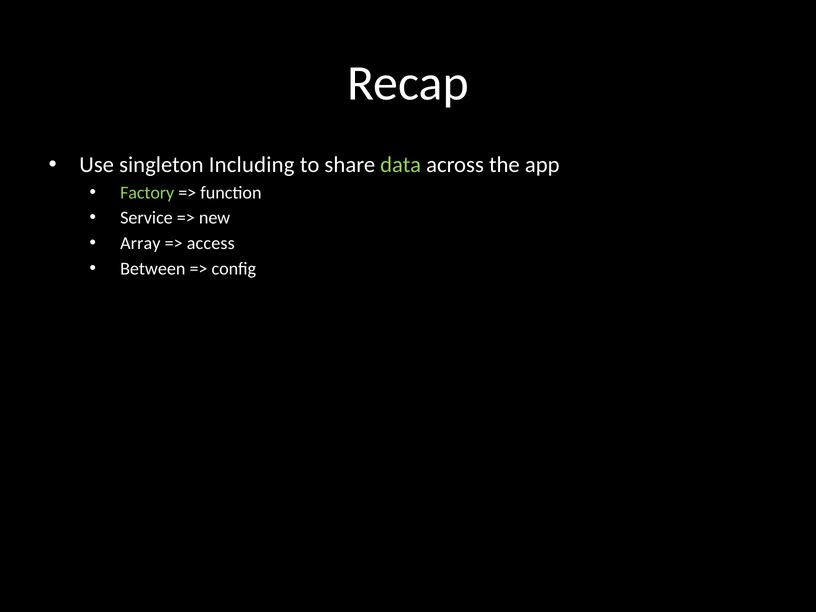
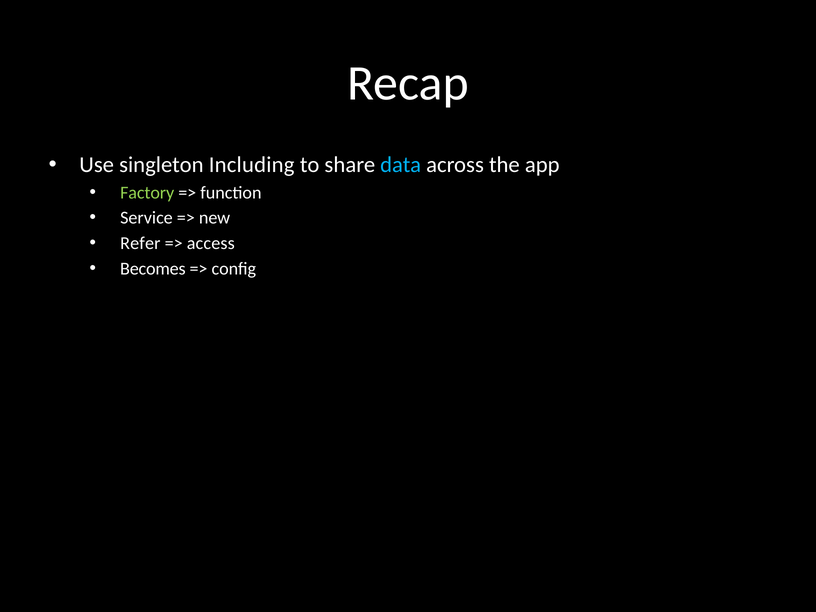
data colour: light green -> light blue
Array: Array -> Refer
Between: Between -> Becomes
